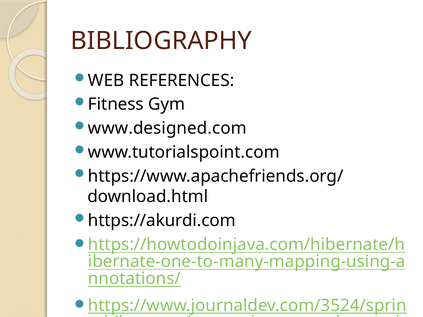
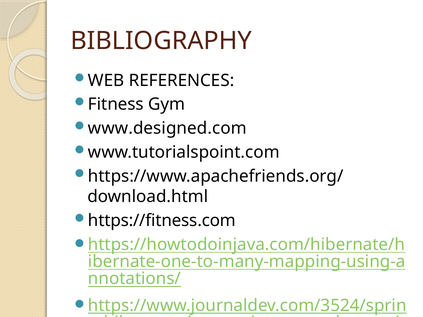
https://akurdi.com: https://akurdi.com -> https://fitness.com
